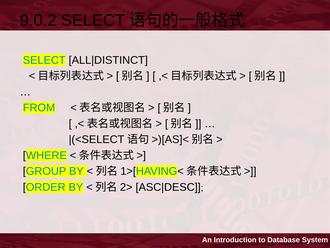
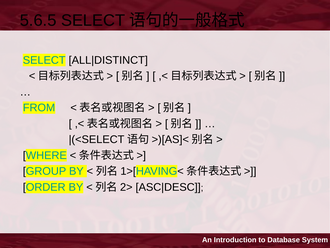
9.0.2: 9.0.2 -> 5.6.5
